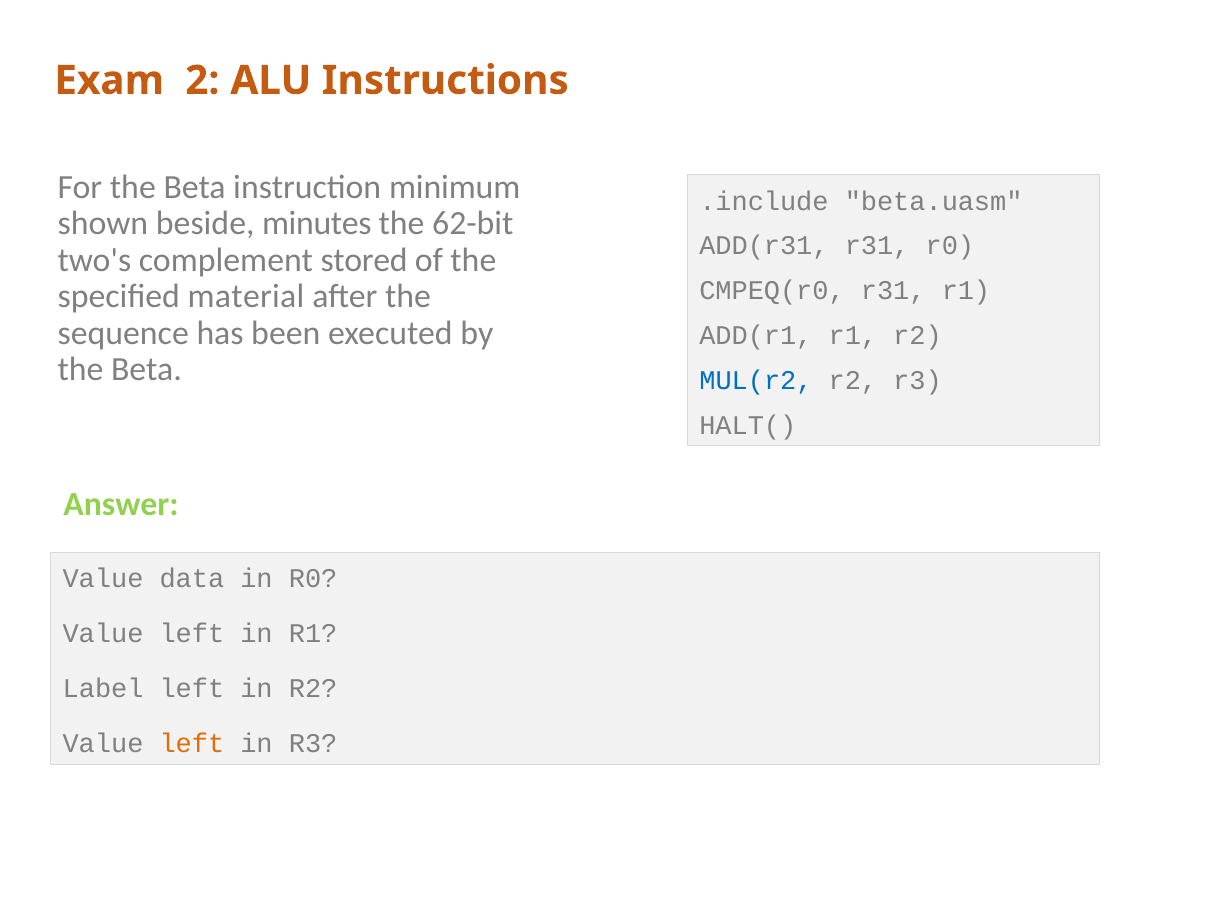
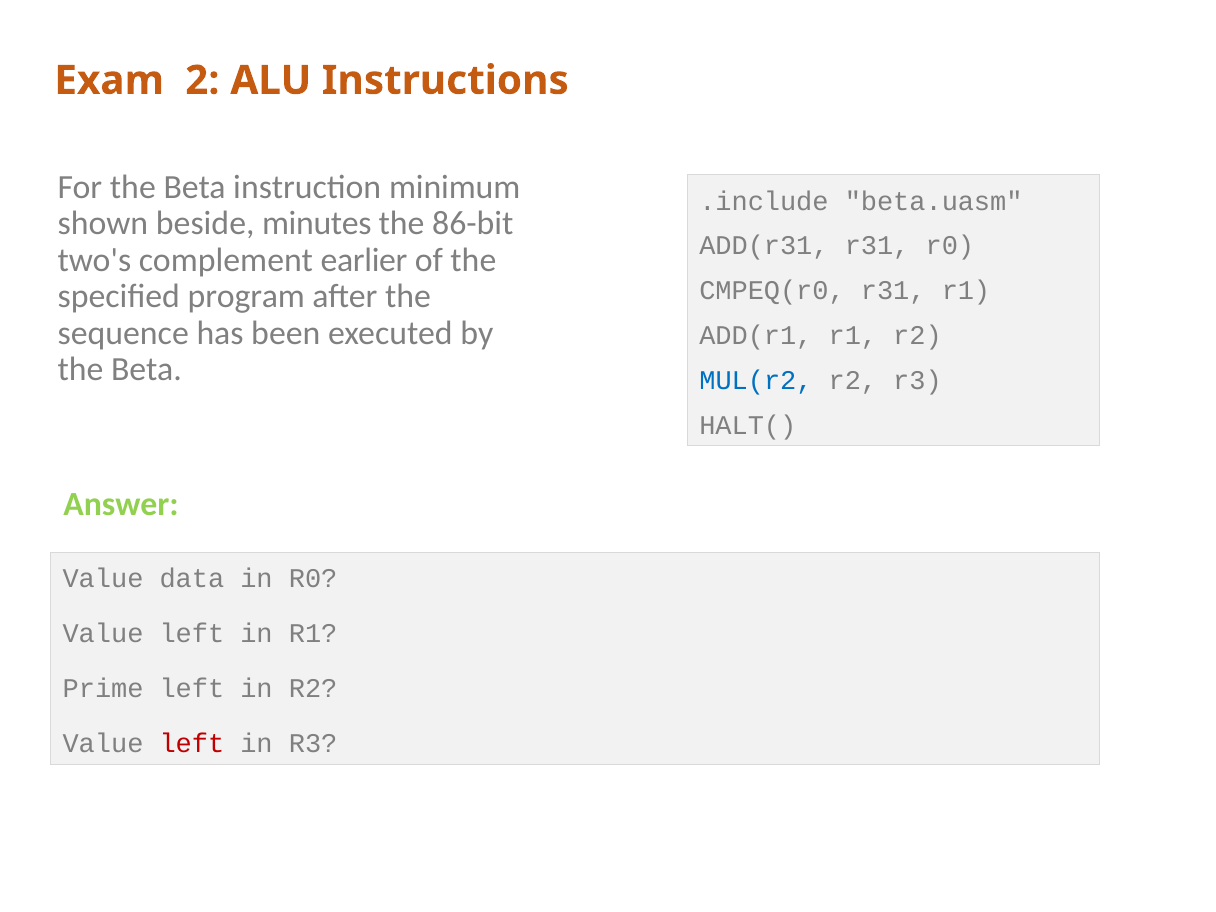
62-bit: 62-bit -> 86-bit
stored: stored -> earlier
material: material -> program
Label: Label -> Prime
left at (192, 744) colour: orange -> red
